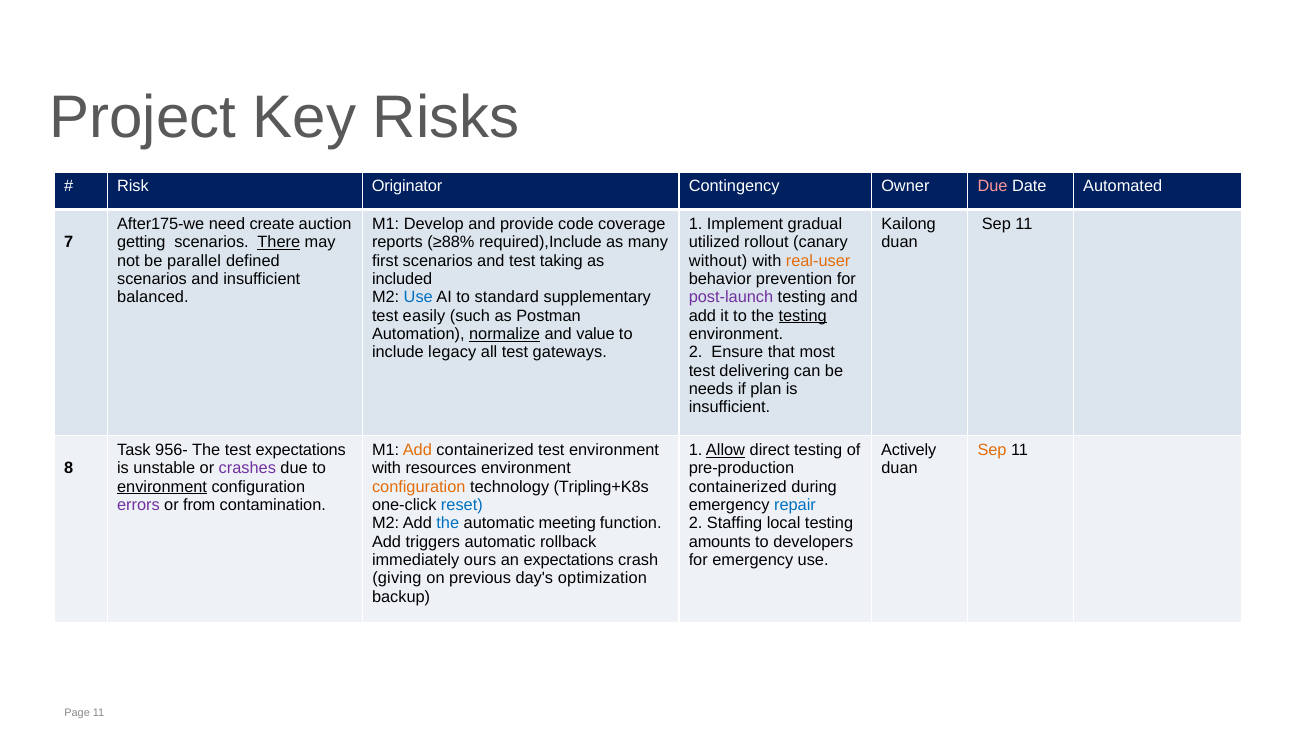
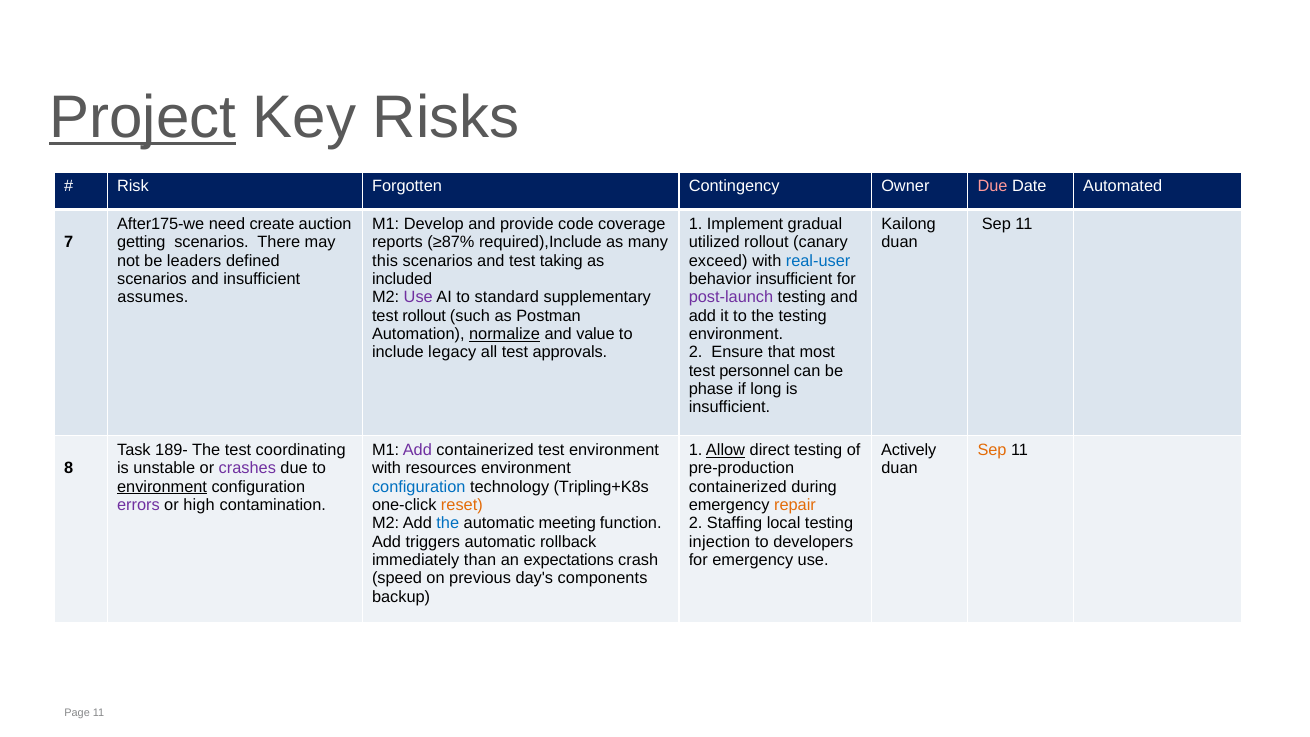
Project underline: none -> present
Originator: Originator -> Forgotten
There underline: present -> none
≥88%: ≥88% -> ≥87%
parallel: parallel -> leaders
first: first -> this
without: without -> exceed
real-user colour: orange -> blue
behavior prevention: prevention -> insufficient
balanced: balanced -> assumes
Use at (418, 297) colour: blue -> purple
test easily: easily -> rollout
testing at (803, 316) underline: present -> none
gateways: gateways -> approvals
delivering: delivering -> personnel
needs: needs -> phase
plan: plan -> long
956-: 956- -> 189-
test expectations: expectations -> coordinating
Add at (417, 450) colour: orange -> purple
configuration at (419, 487) colour: orange -> blue
from: from -> high
reset colour: blue -> orange
repair colour: blue -> orange
amounts: amounts -> injection
ours: ours -> than
giving: giving -> speed
optimization: optimization -> components
